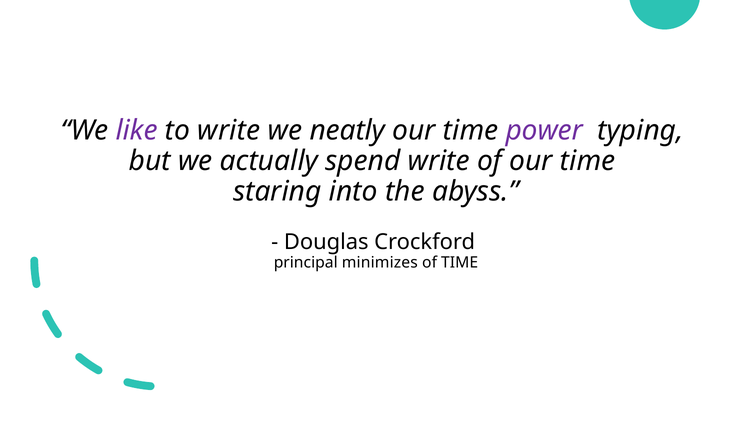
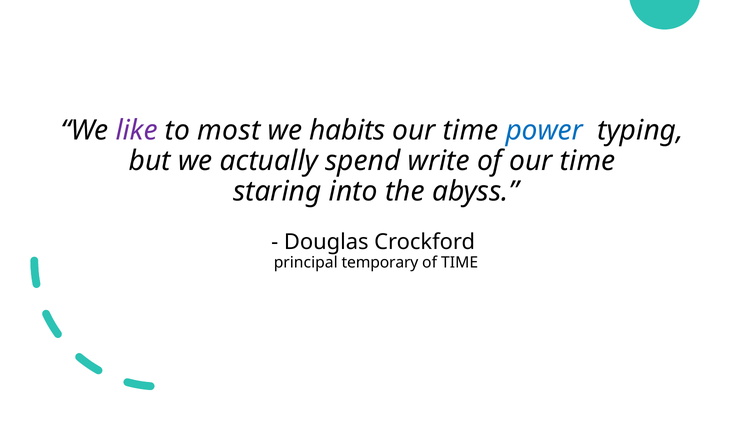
to write: write -> most
neatly: neatly -> habits
power colour: purple -> blue
minimizes: minimizes -> temporary
